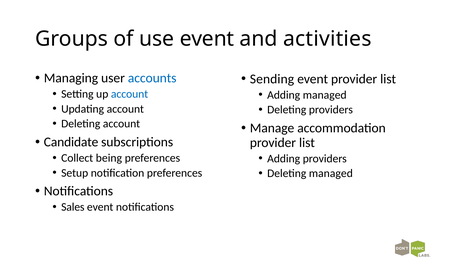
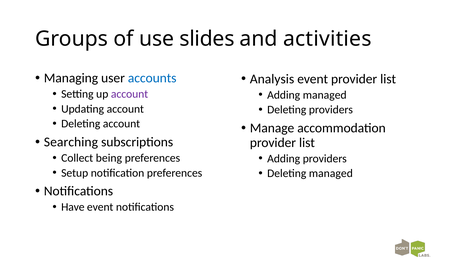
use event: event -> slides
Sending: Sending -> Analysis
account at (130, 94) colour: blue -> purple
Candidate: Candidate -> Searching
Sales: Sales -> Have
